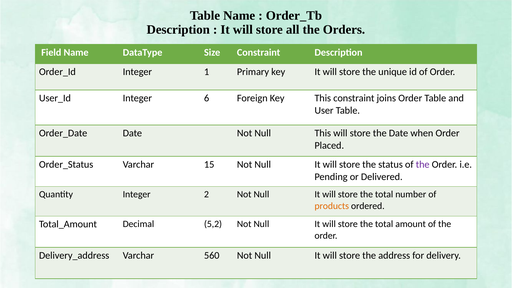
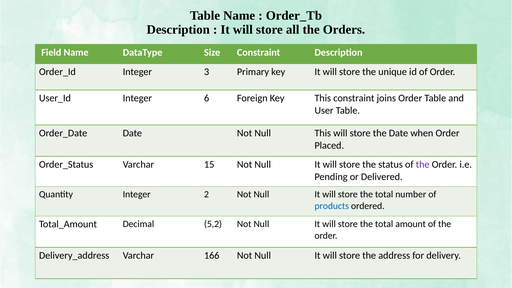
1: 1 -> 3
products colour: orange -> blue
560: 560 -> 166
